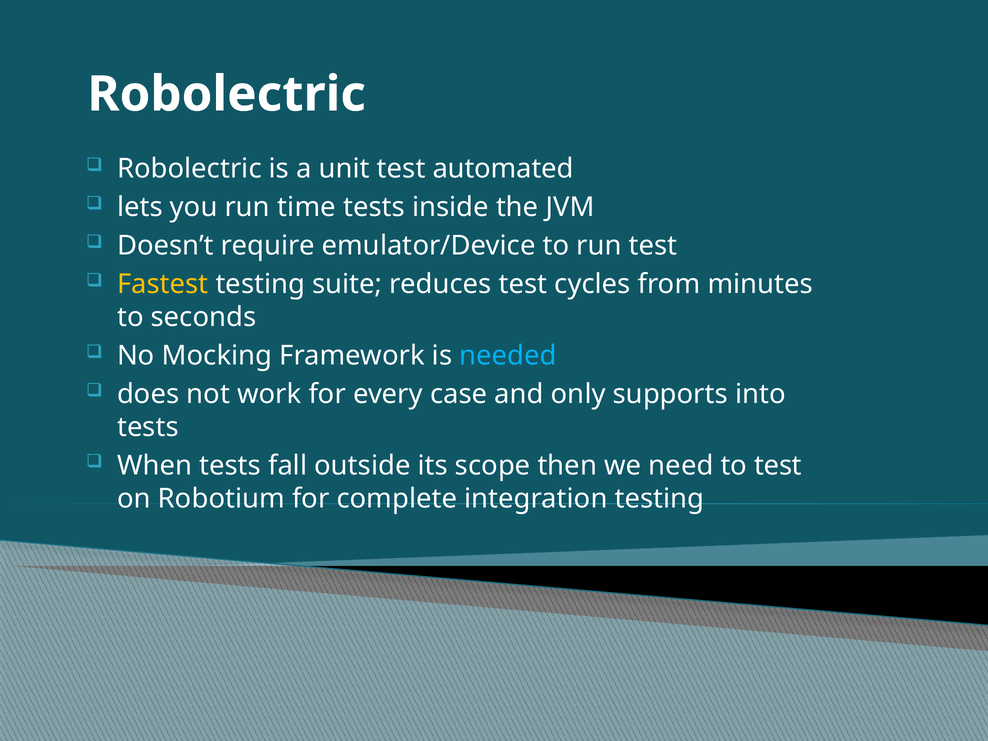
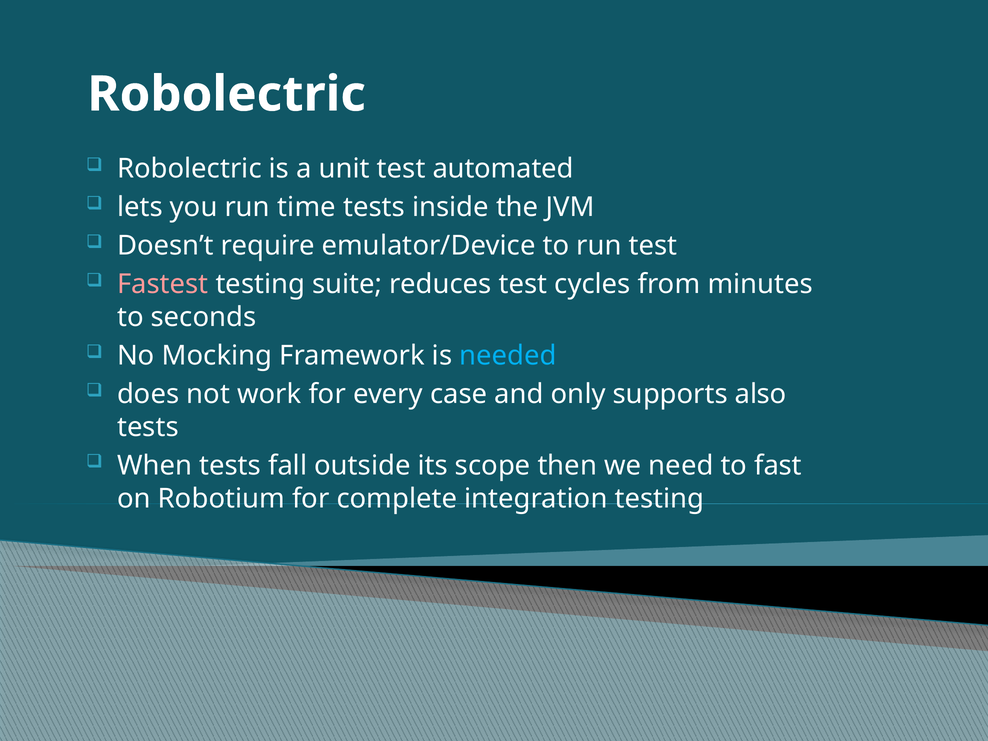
Fastest colour: yellow -> pink
into: into -> also
to test: test -> fast
